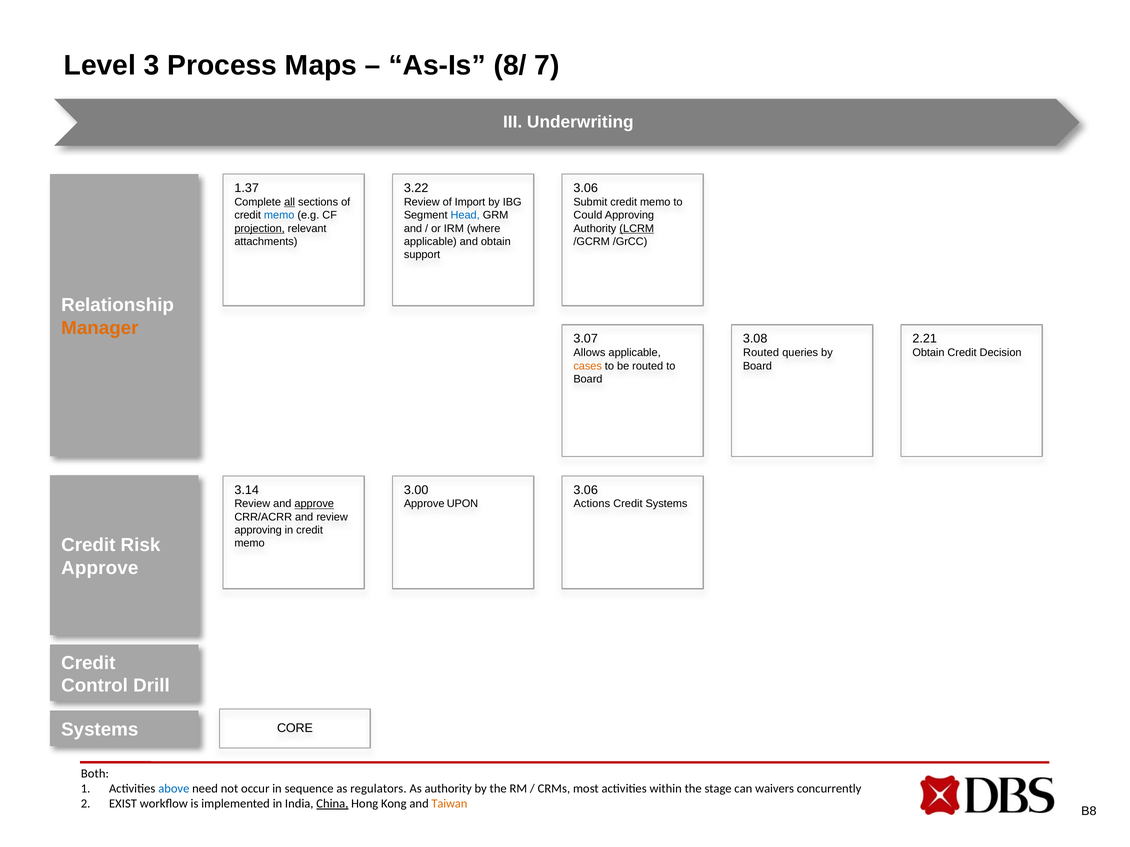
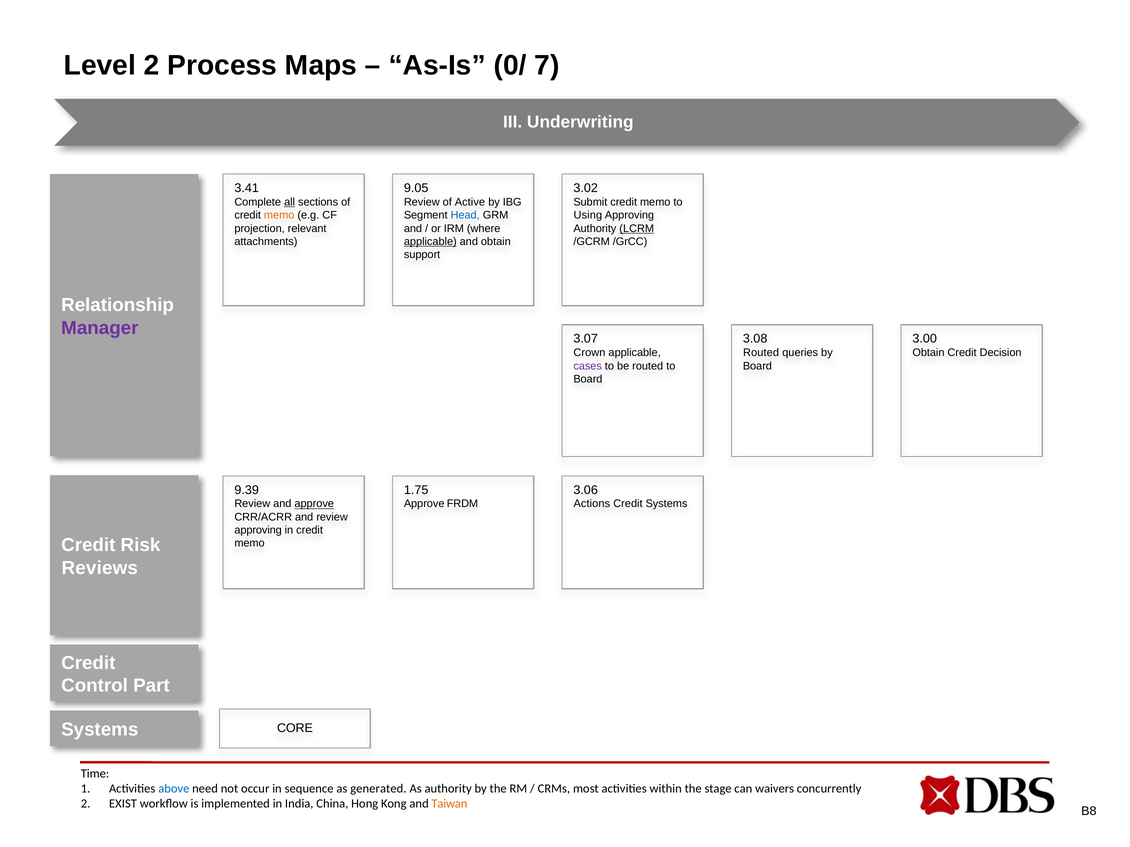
Level 3: 3 -> 2
8/: 8/ -> 0/
1.37: 1.37 -> 3.41
3.22: 3.22 -> 9.05
3.06 at (586, 188): 3.06 -> 3.02
Import: Import -> Active
memo at (279, 215) colour: blue -> orange
Could: Could -> Using
projection underline: present -> none
applicable at (430, 242) underline: none -> present
Manager colour: orange -> purple
2.21: 2.21 -> 3.00
Allows: Allows -> Crown
cases colour: orange -> purple
3.14: 3.14 -> 9.39
3.00: 3.00 -> 1.75
UPON: UPON -> FRDM
Approve at (100, 568): Approve -> Reviews
Drill: Drill -> Part
Both: Both -> Time
regulators: regulators -> generated
China underline: present -> none
